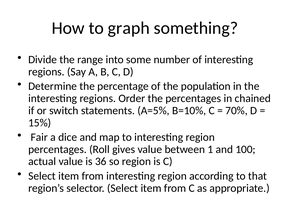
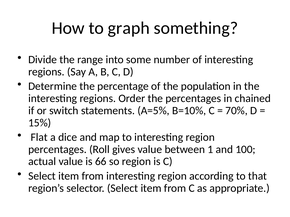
Fair: Fair -> Flat
36: 36 -> 66
